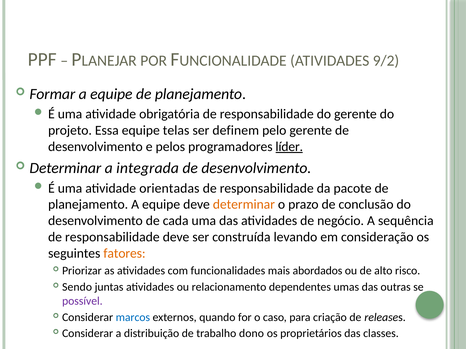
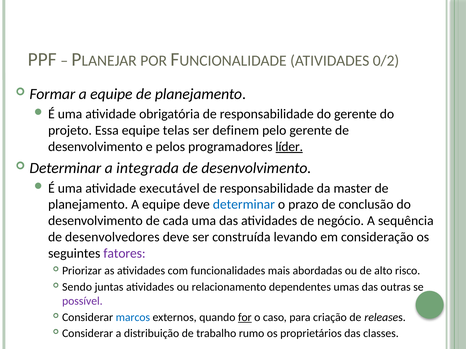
9/2: 9/2 -> 0/2
orientadas: orientadas -> executável
pacote: pacote -> master
determinar at (244, 205) colour: orange -> blue
responsabilidade at (112, 237): responsabilidade -> desenvolvedores
fatores colour: orange -> purple
abordados: abordados -> abordadas
for underline: none -> present
dono: dono -> rumo
